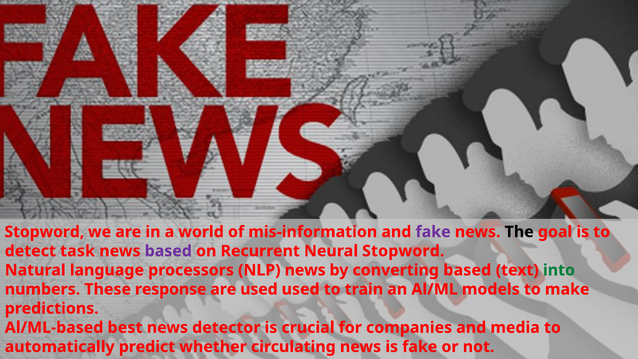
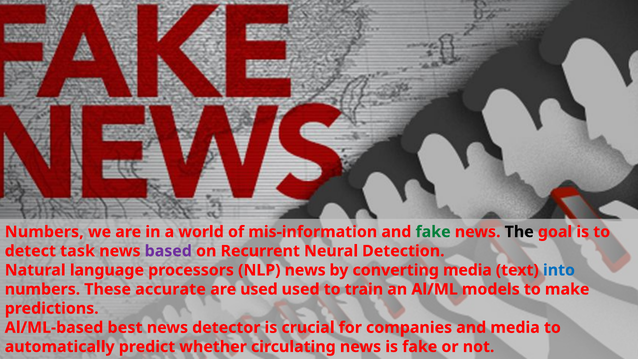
Stopword at (44, 232): Stopword -> Numbers
fake at (433, 232) colour: purple -> green
Neural Stopword: Stopword -> Detection
converting based: based -> media
into colour: green -> blue
response: response -> accurate
